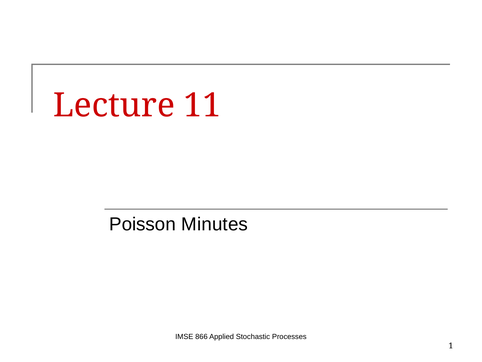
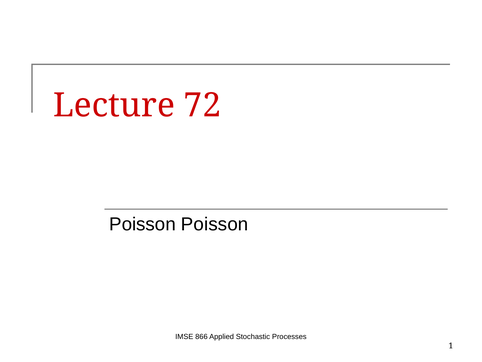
11: 11 -> 72
Poisson Minutes: Minutes -> Poisson
